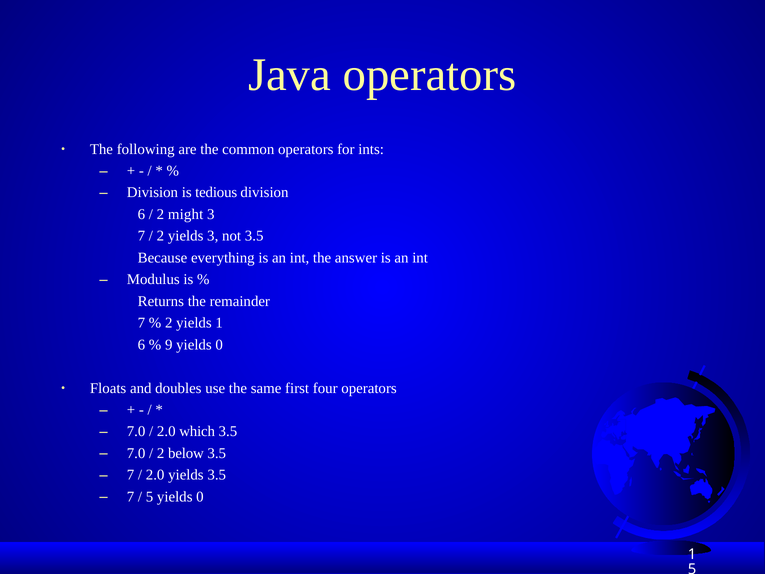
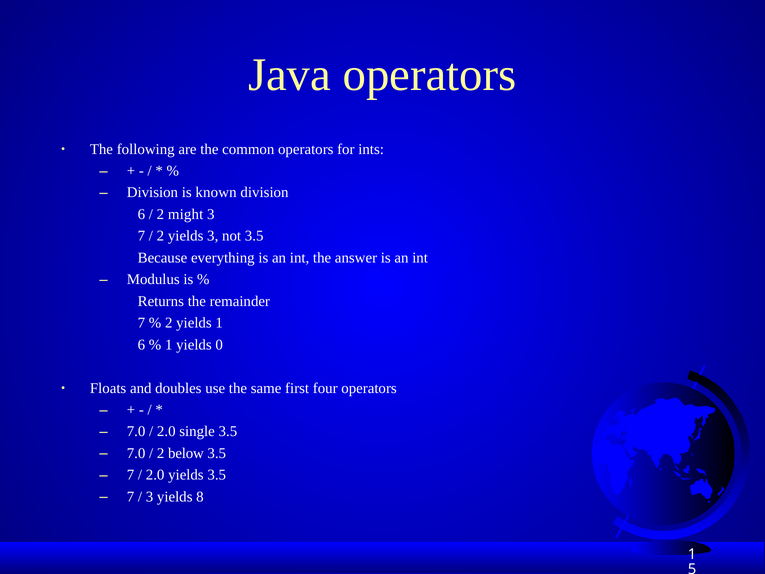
tedious: tedious -> known
9 at (169, 344): 9 -> 1
which: which -> single
5 at (150, 496): 5 -> 3
0 at (200, 496): 0 -> 8
